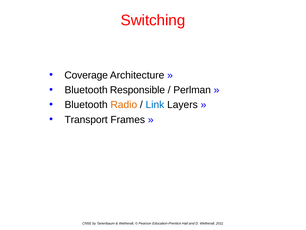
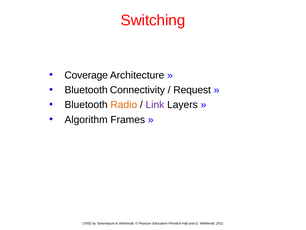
Responsible: Responsible -> Connectivity
Perlman: Perlman -> Request
Link colour: blue -> purple
Transport: Transport -> Algorithm
